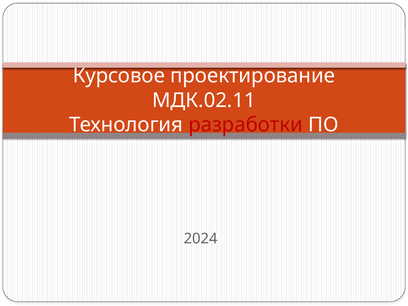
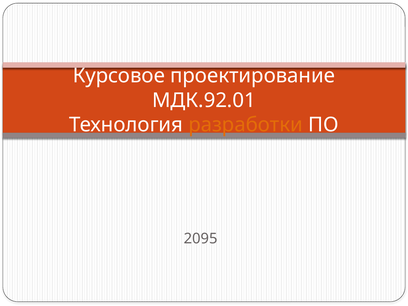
МДК.02.11: МДК.02.11 -> МДК.92.01
разработки colour: red -> orange
2024: 2024 -> 2095
